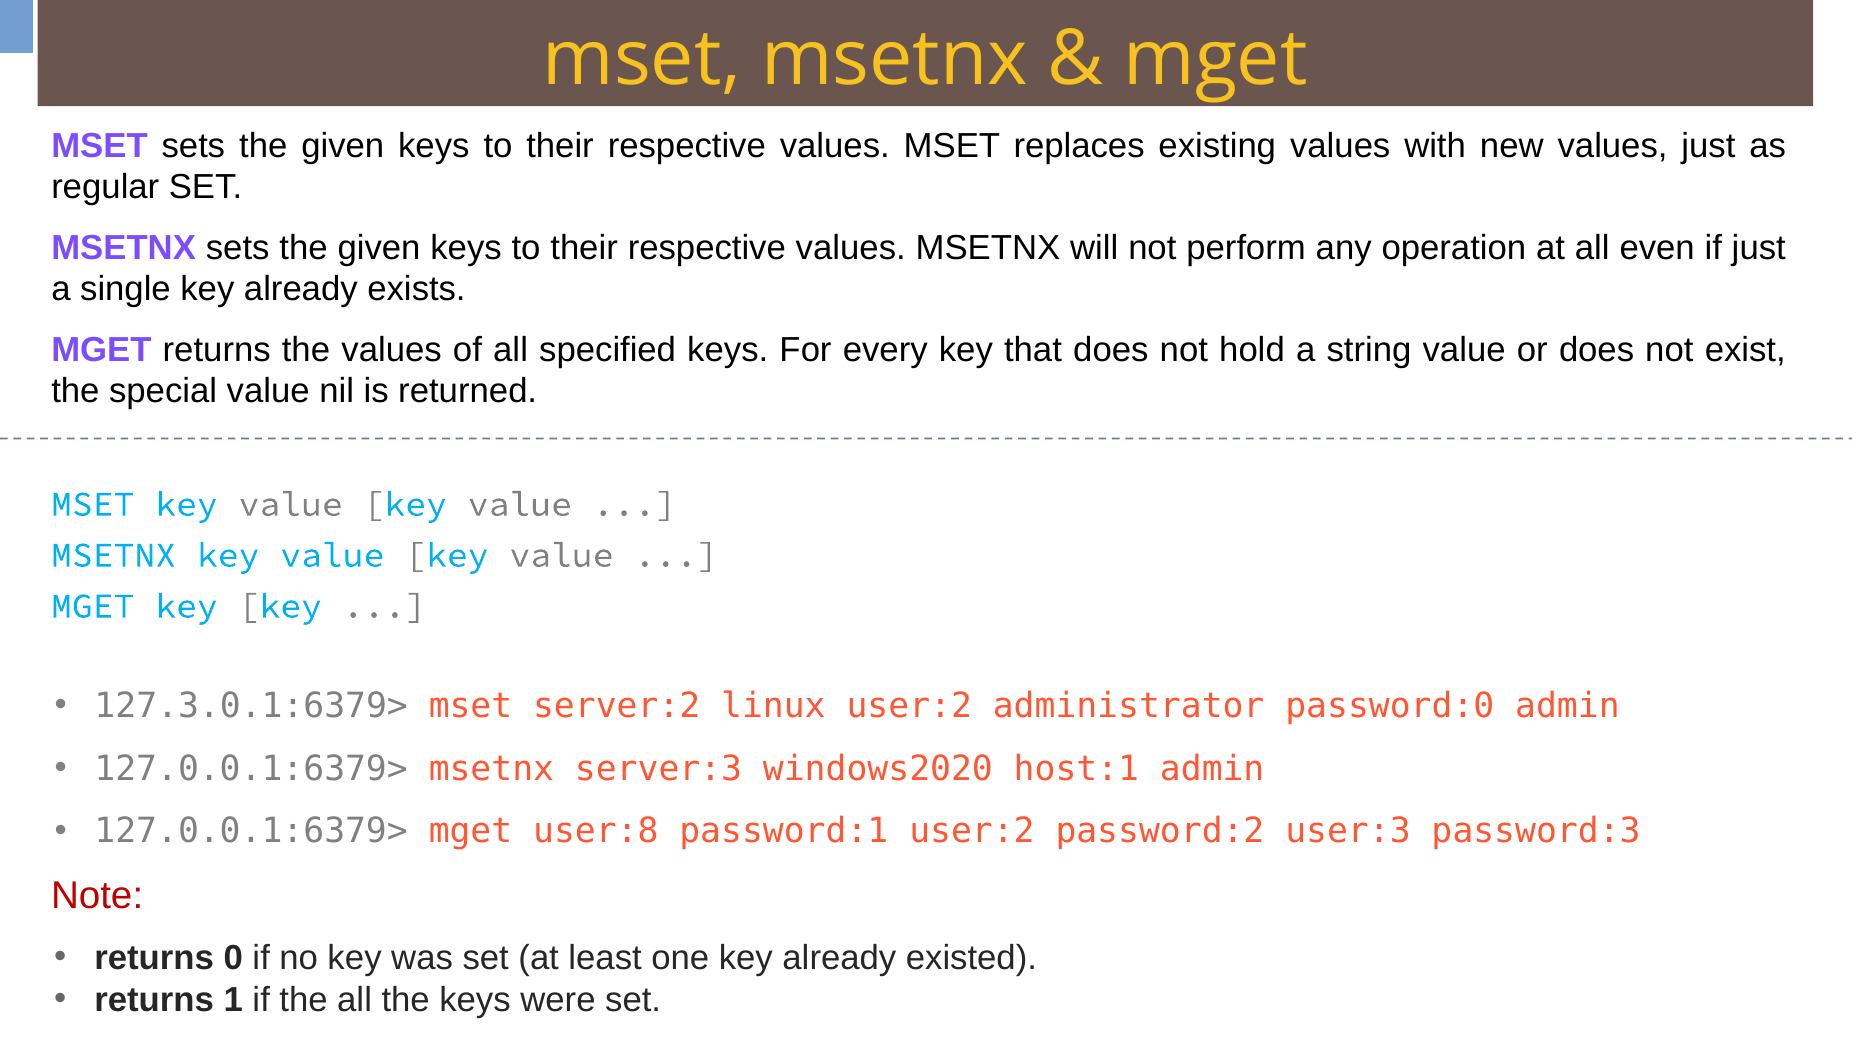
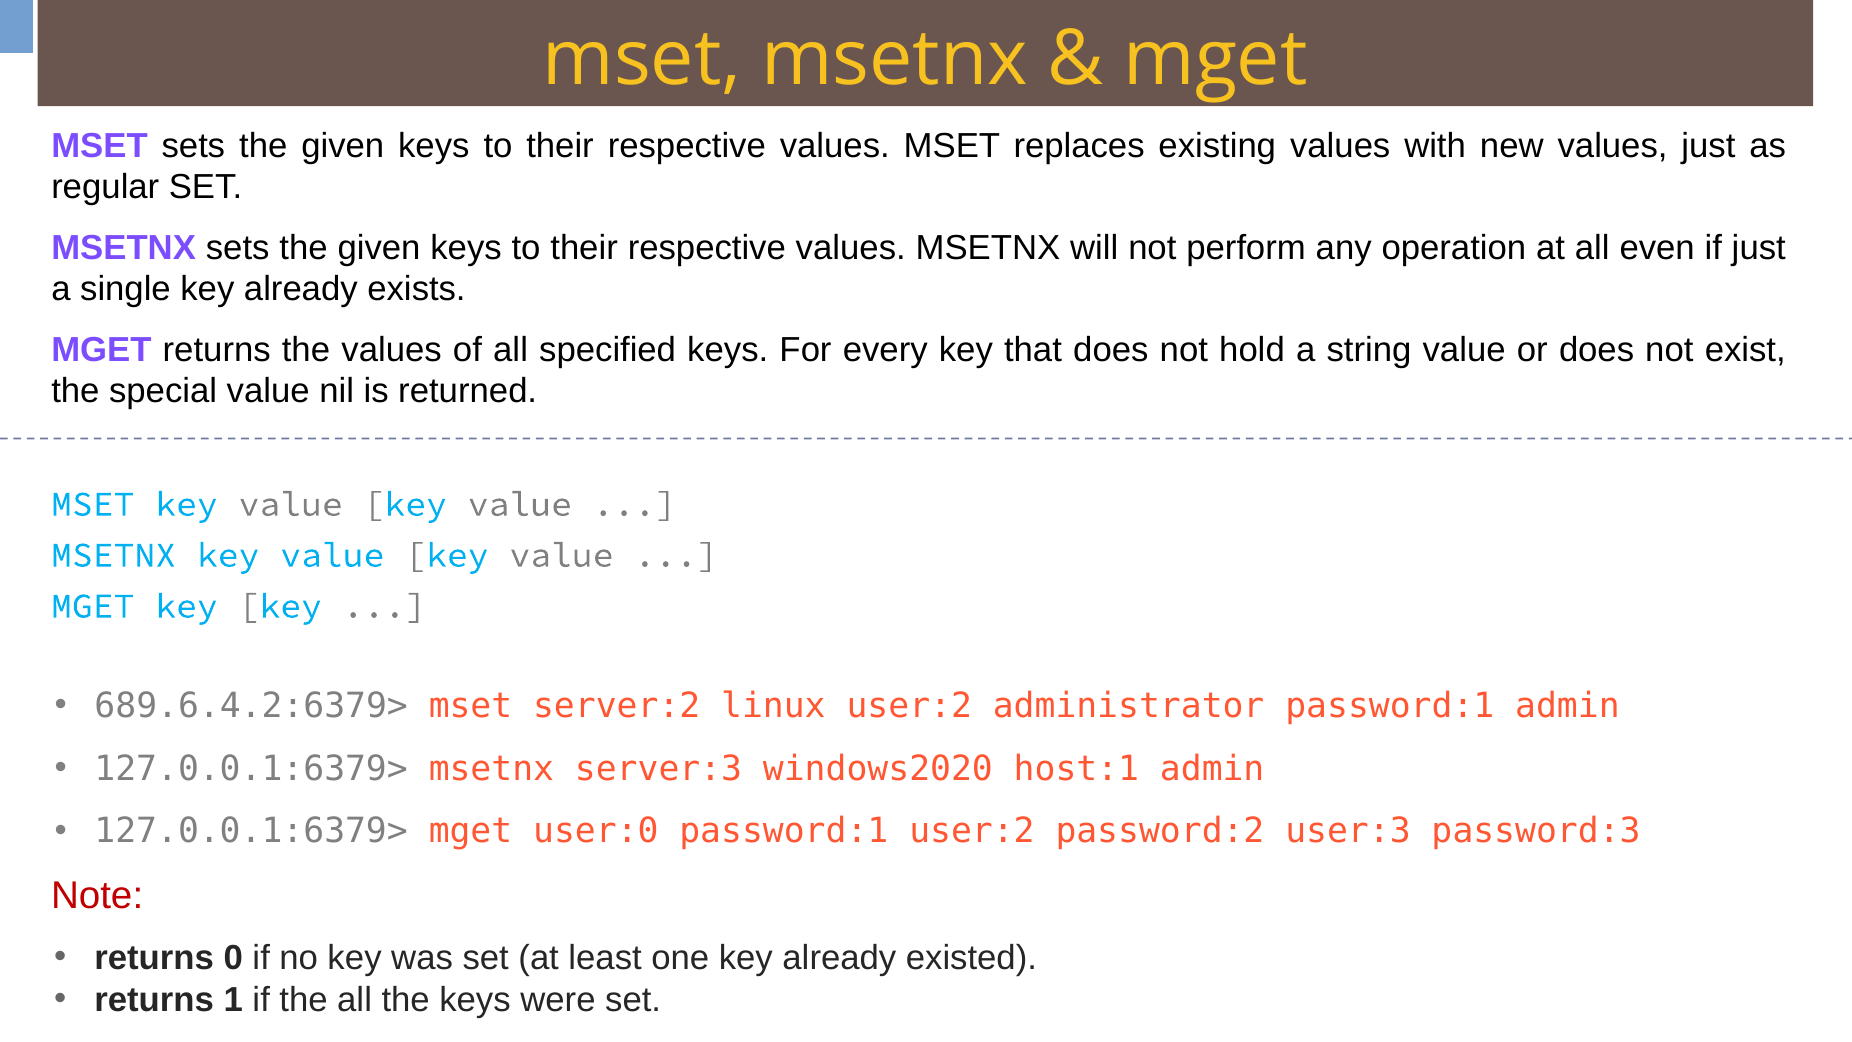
127.3.0.1:6379>: 127.3.0.1:6379> -> 689.6.4.2:6379>
administrator password:0: password:0 -> password:1
user:8: user:8 -> user:0
